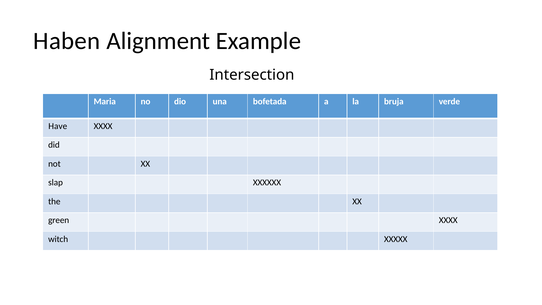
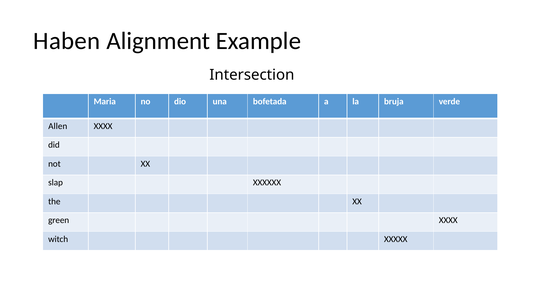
Have: Have -> Allen
